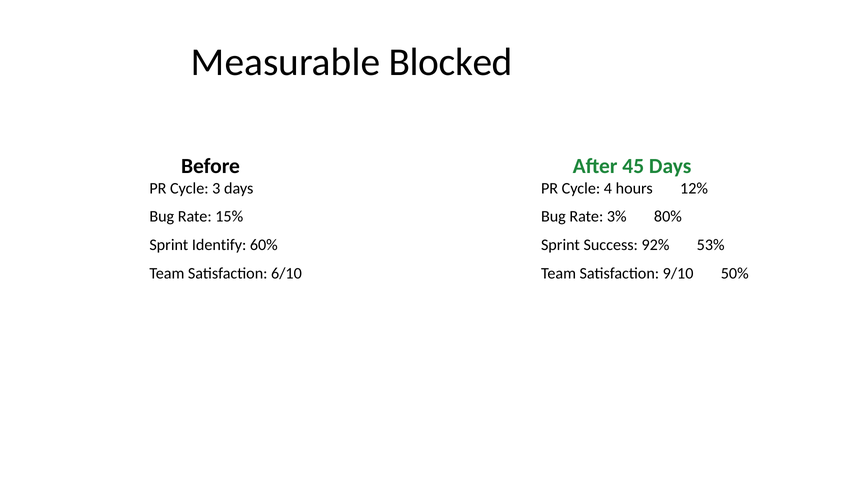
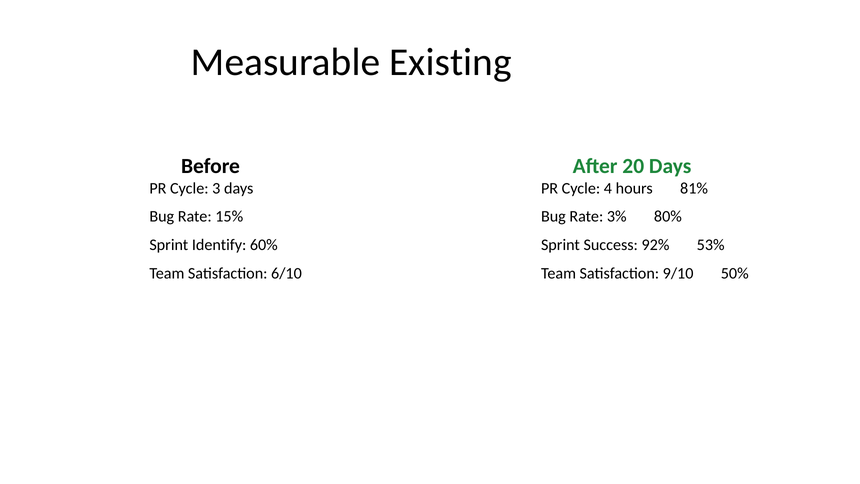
Blocked: Blocked -> Existing
45: 45 -> 20
12%: 12% -> 81%
